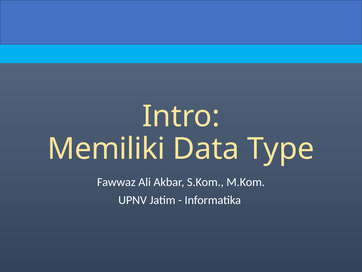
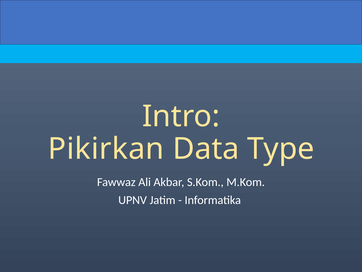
Memiliki: Memiliki -> Pikirkan
